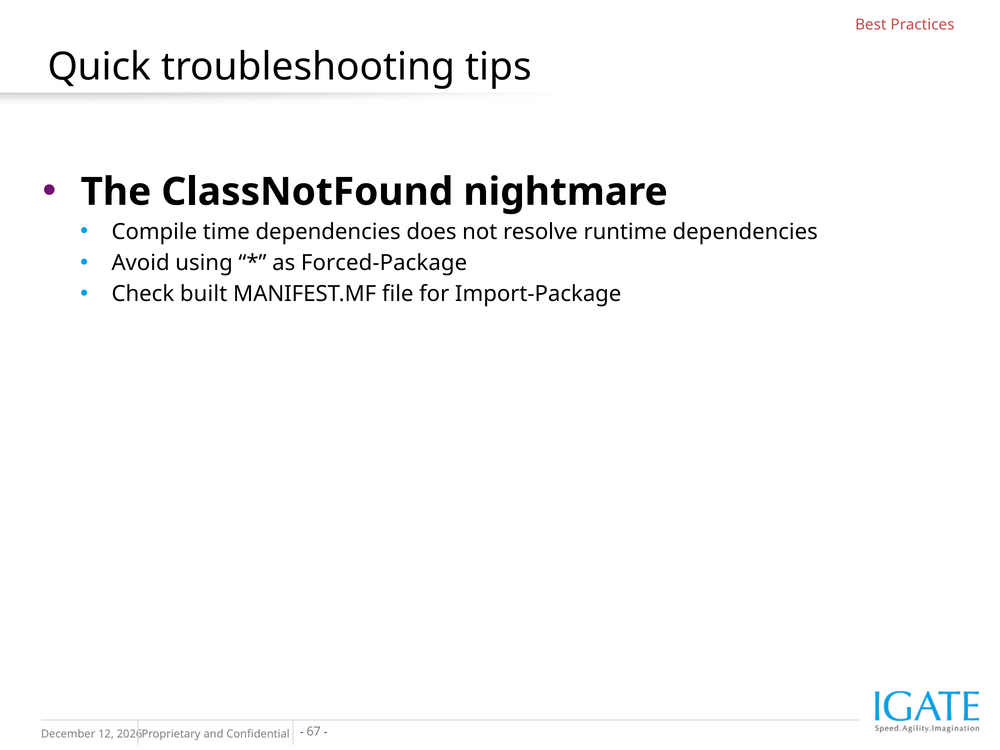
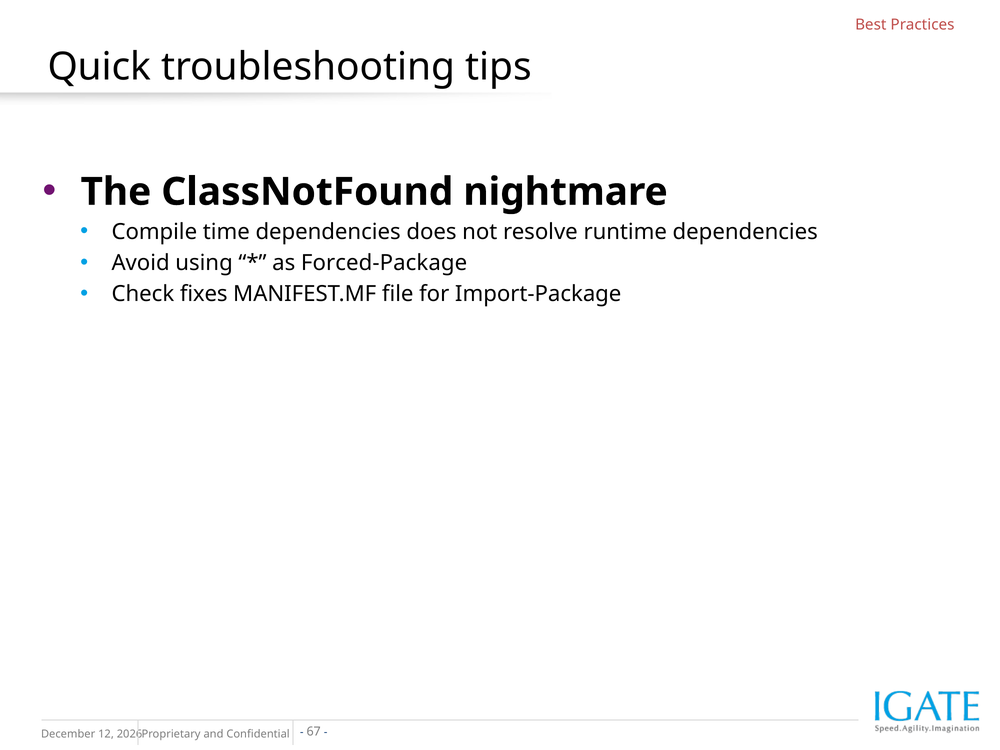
built: built -> fixes
